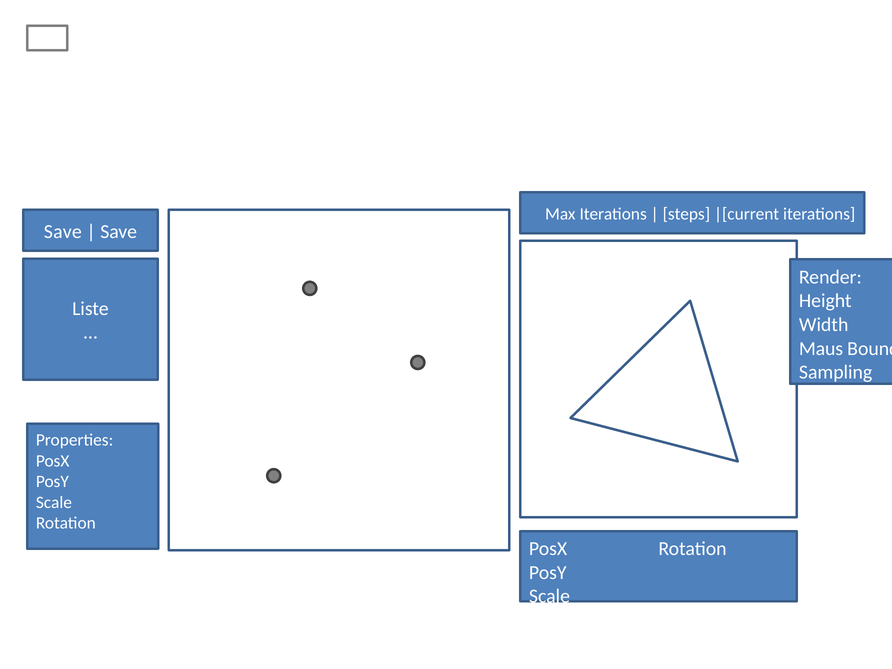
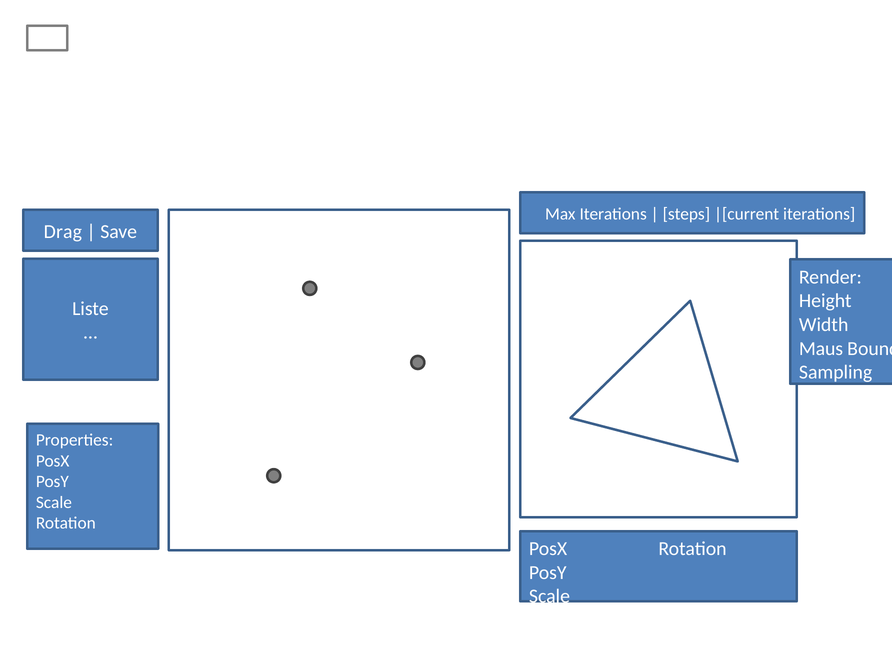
Save at (63, 232): Save -> Drag
